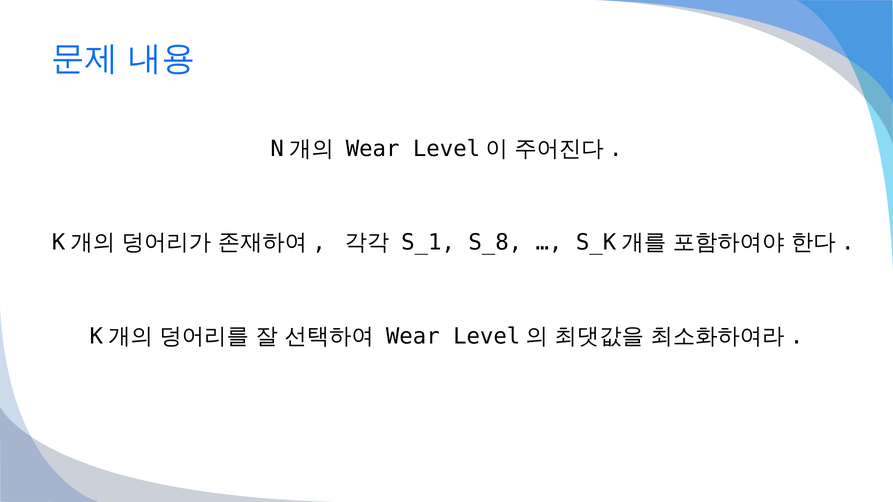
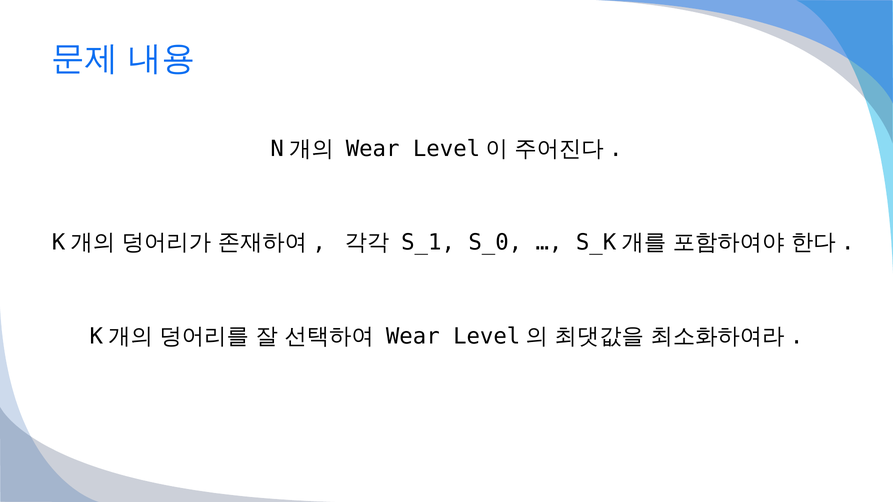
S_8: S_8 -> S_0
